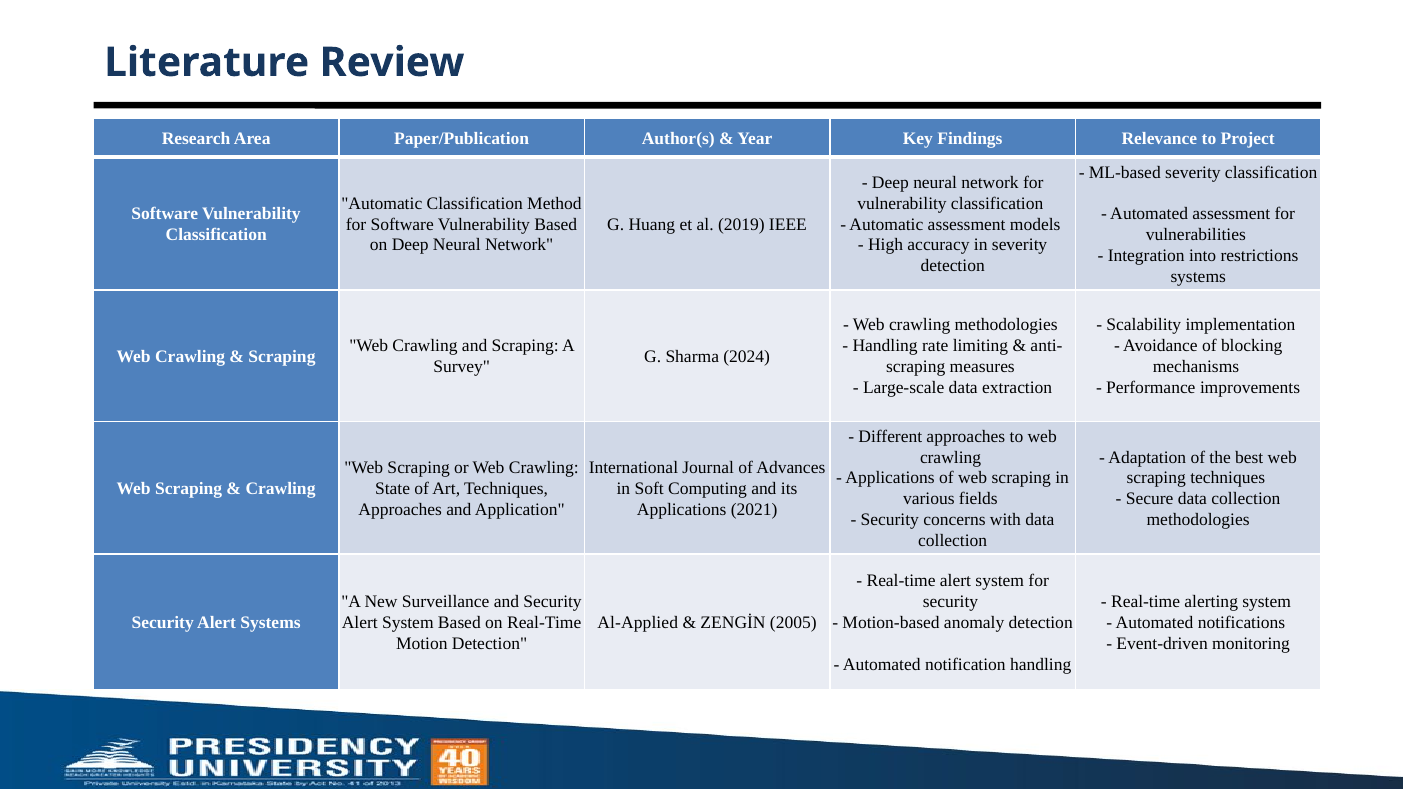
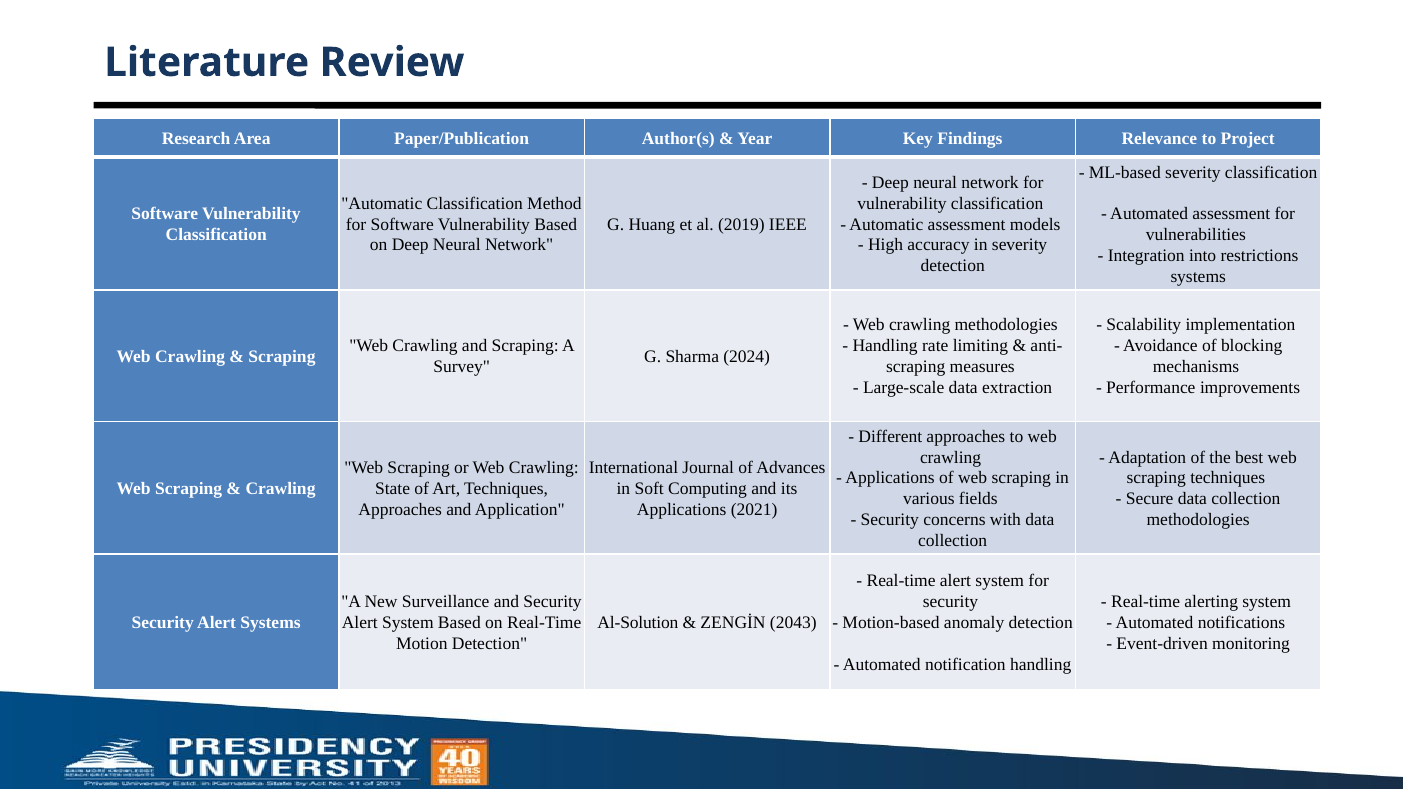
Al-Applied: Al-Applied -> Al-Solution
2005: 2005 -> 2043
